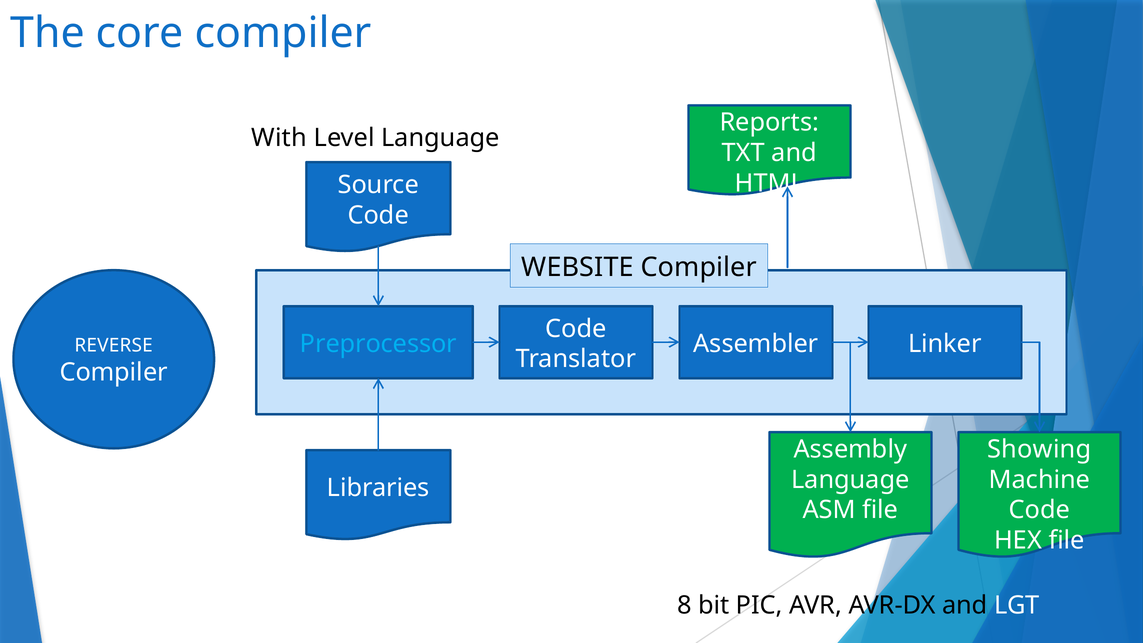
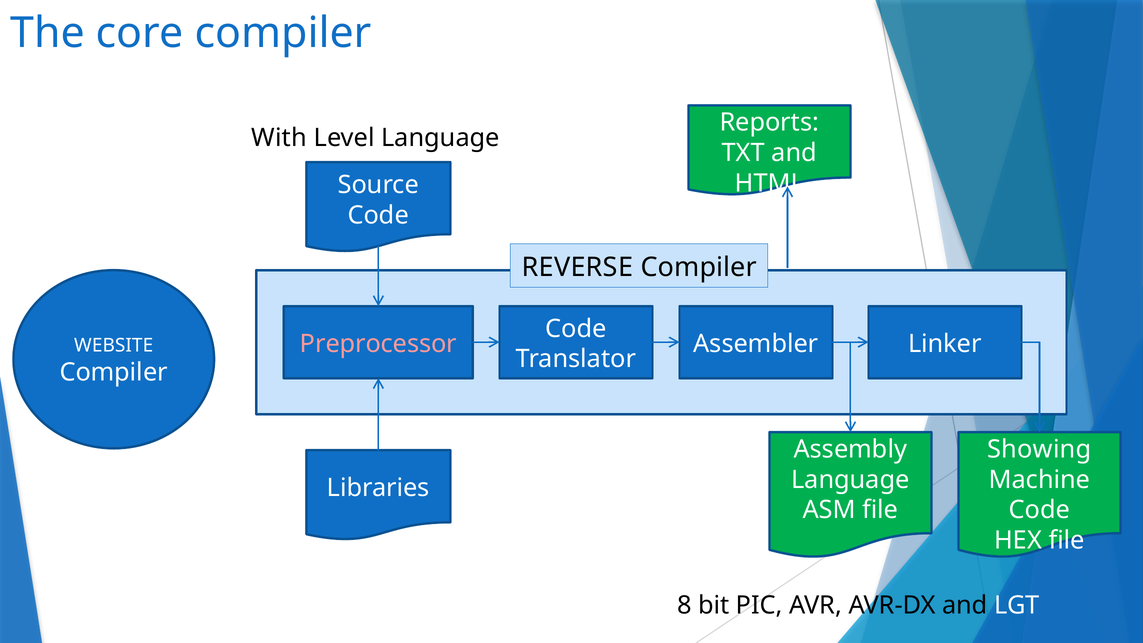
WEBSITE: WEBSITE -> REVERSE
Preprocessor colour: light blue -> pink
REVERSE: REVERSE -> WEBSITE
